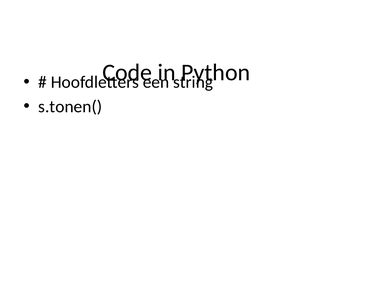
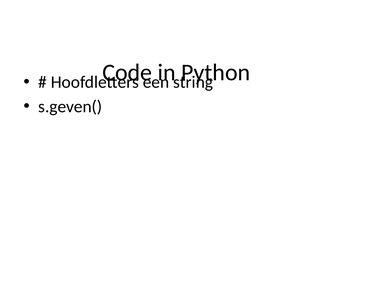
s.tonen(: s.tonen( -> s.geven(
